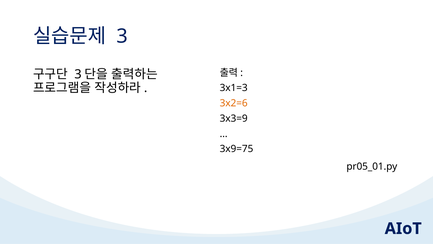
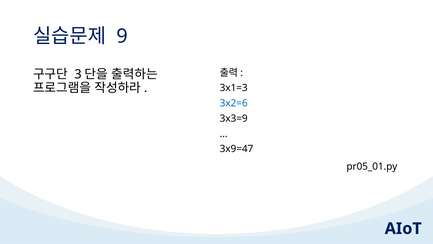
3 at (122, 36): 3 -> 9
3x2=6 colour: orange -> blue
3x9=75: 3x9=75 -> 3x9=47
